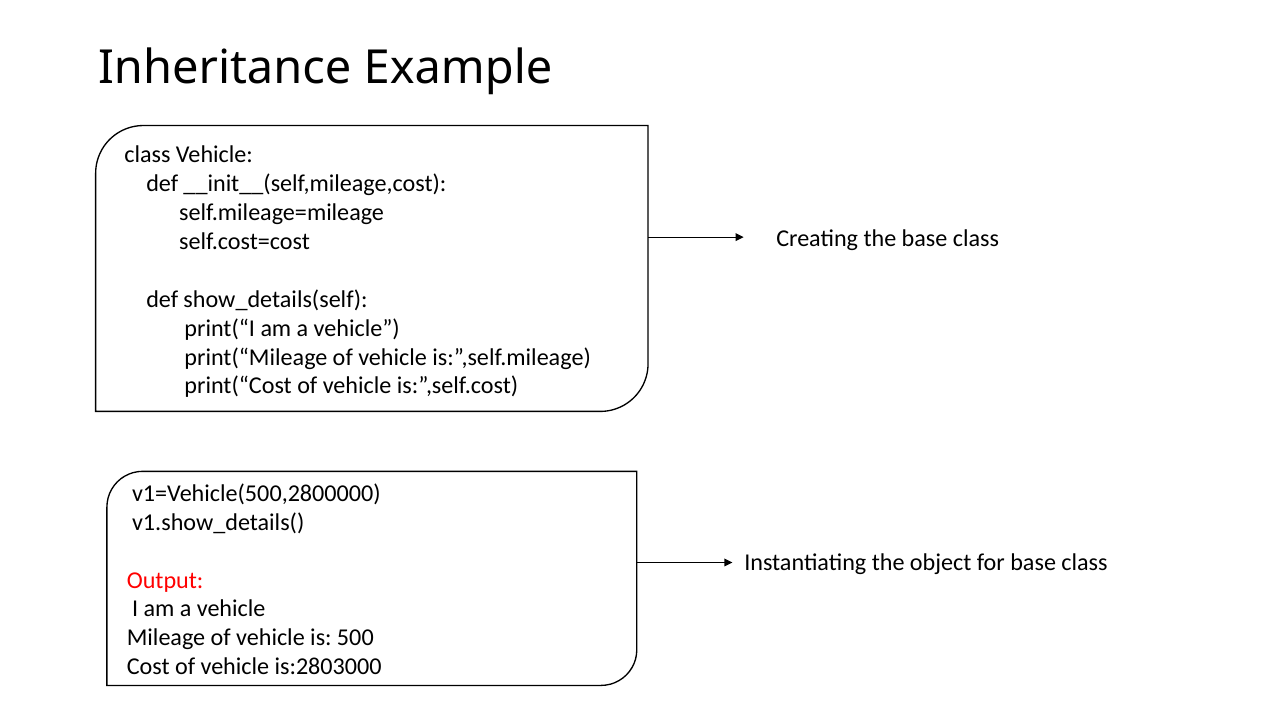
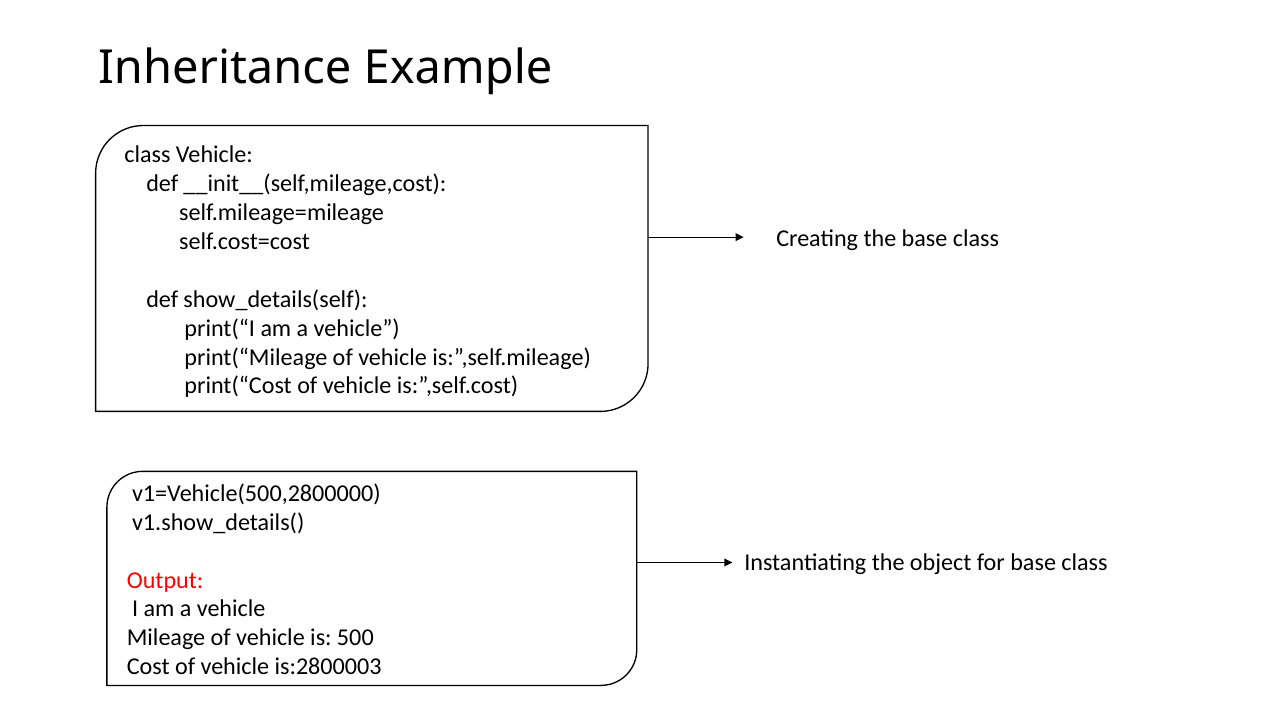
is:2803000: is:2803000 -> is:2800003
